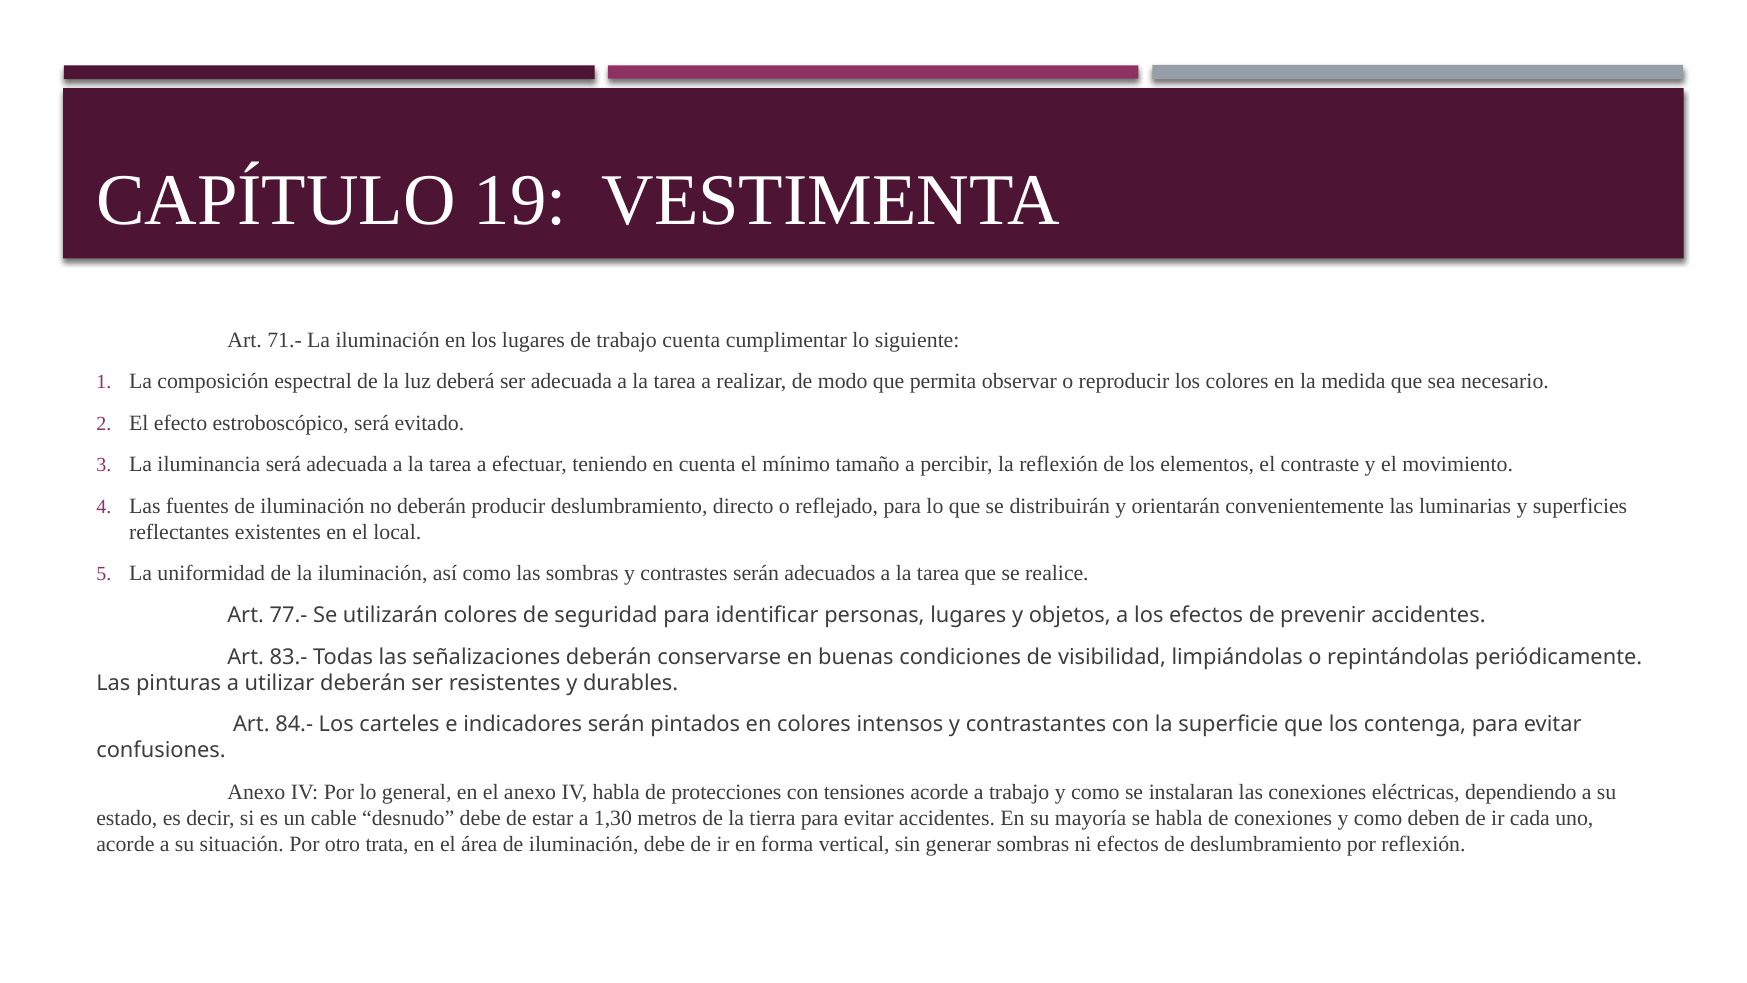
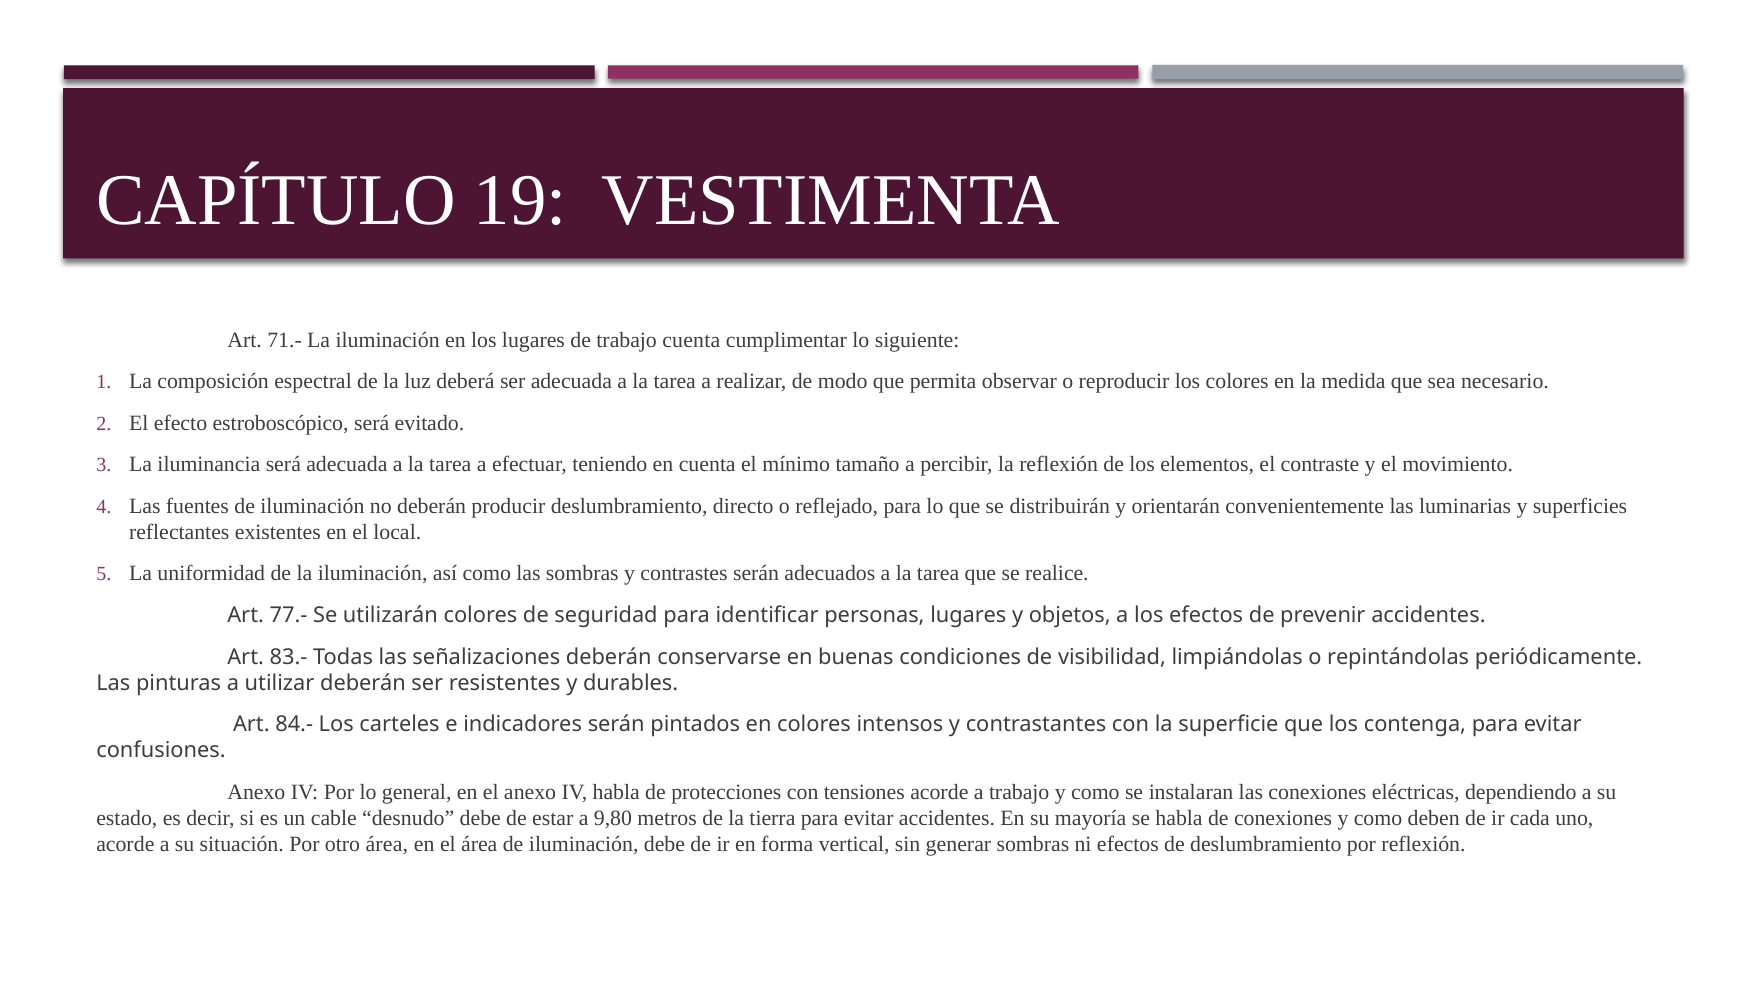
1,30: 1,30 -> 9,80
otro trata: trata -> área
